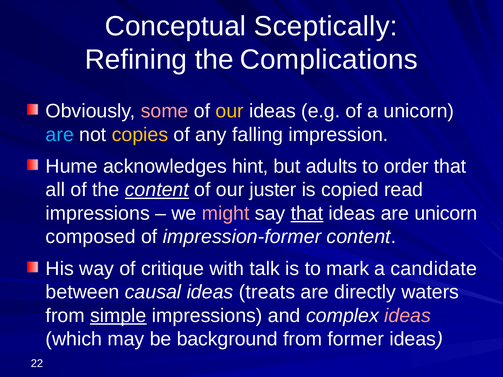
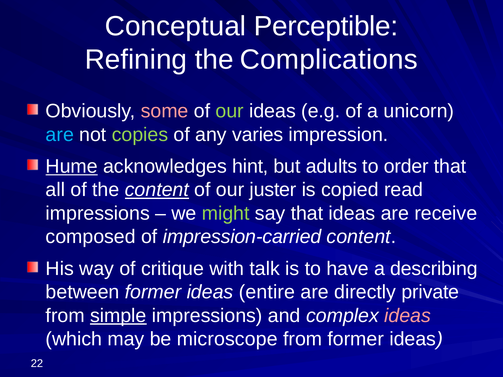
Sceptically: Sceptically -> Perceptible
our at (230, 111) colour: yellow -> light green
copies colour: yellow -> light green
falling: falling -> varies
Hume underline: none -> present
might colour: pink -> light green
that at (307, 213) underline: present -> none
are unicorn: unicorn -> receive
impression-former: impression-former -> impression-carried
mark: mark -> have
candidate: candidate -> describing
between causal: causal -> former
treats: treats -> entire
waters: waters -> private
background: background -> microscope
